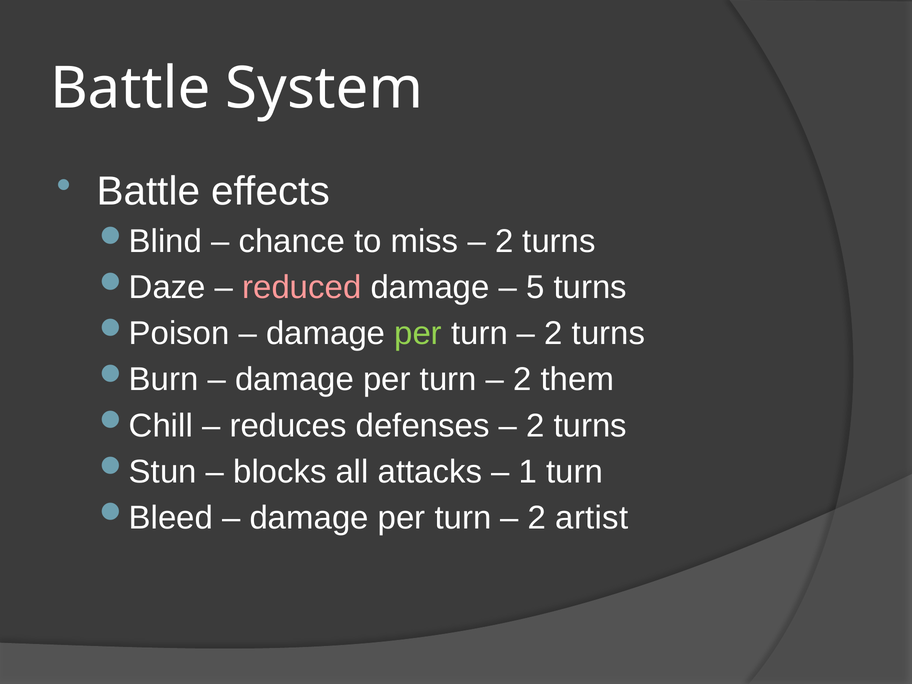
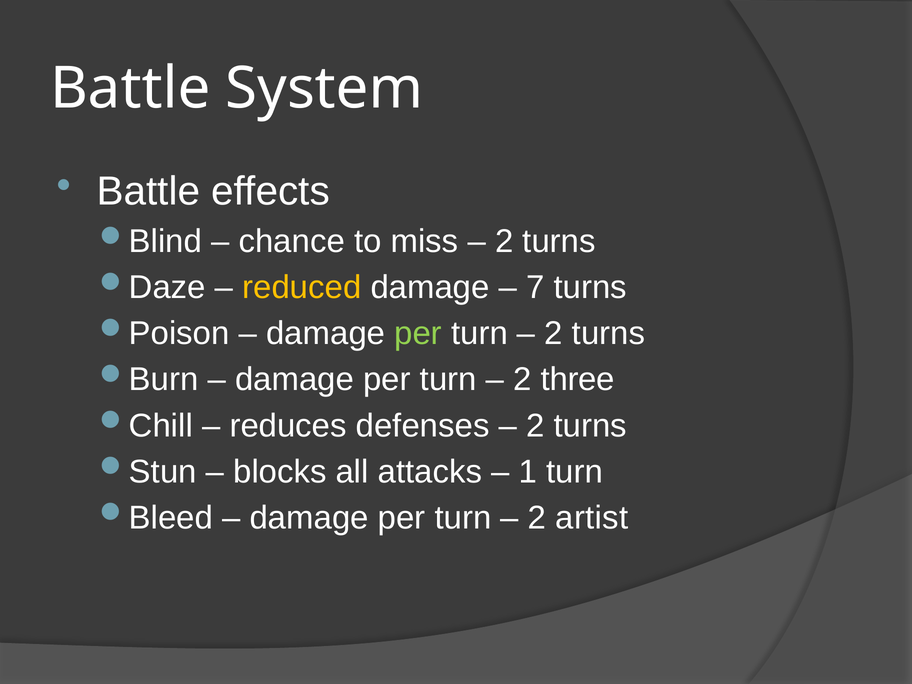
reduced colour: pink -> yellow
5: 5 -> 7
them: them -> three
